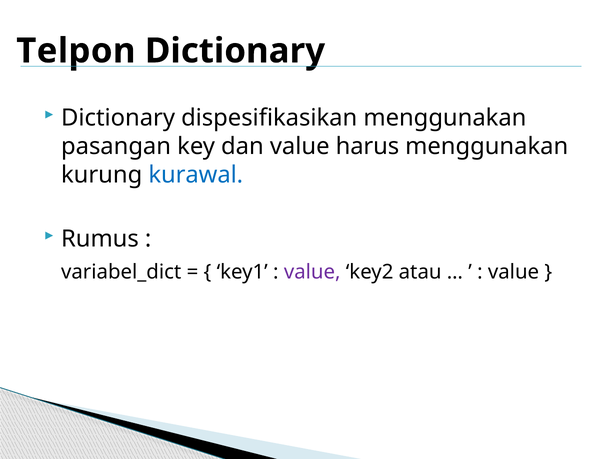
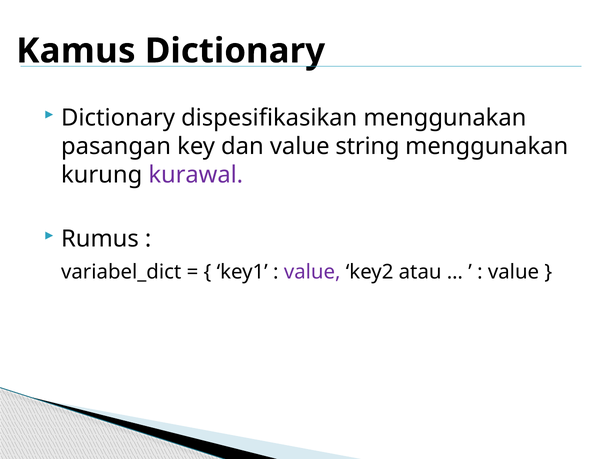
Telpon: Telpon -> Kamus
harus: harus -> string
kurawal colour: blue -> purple
